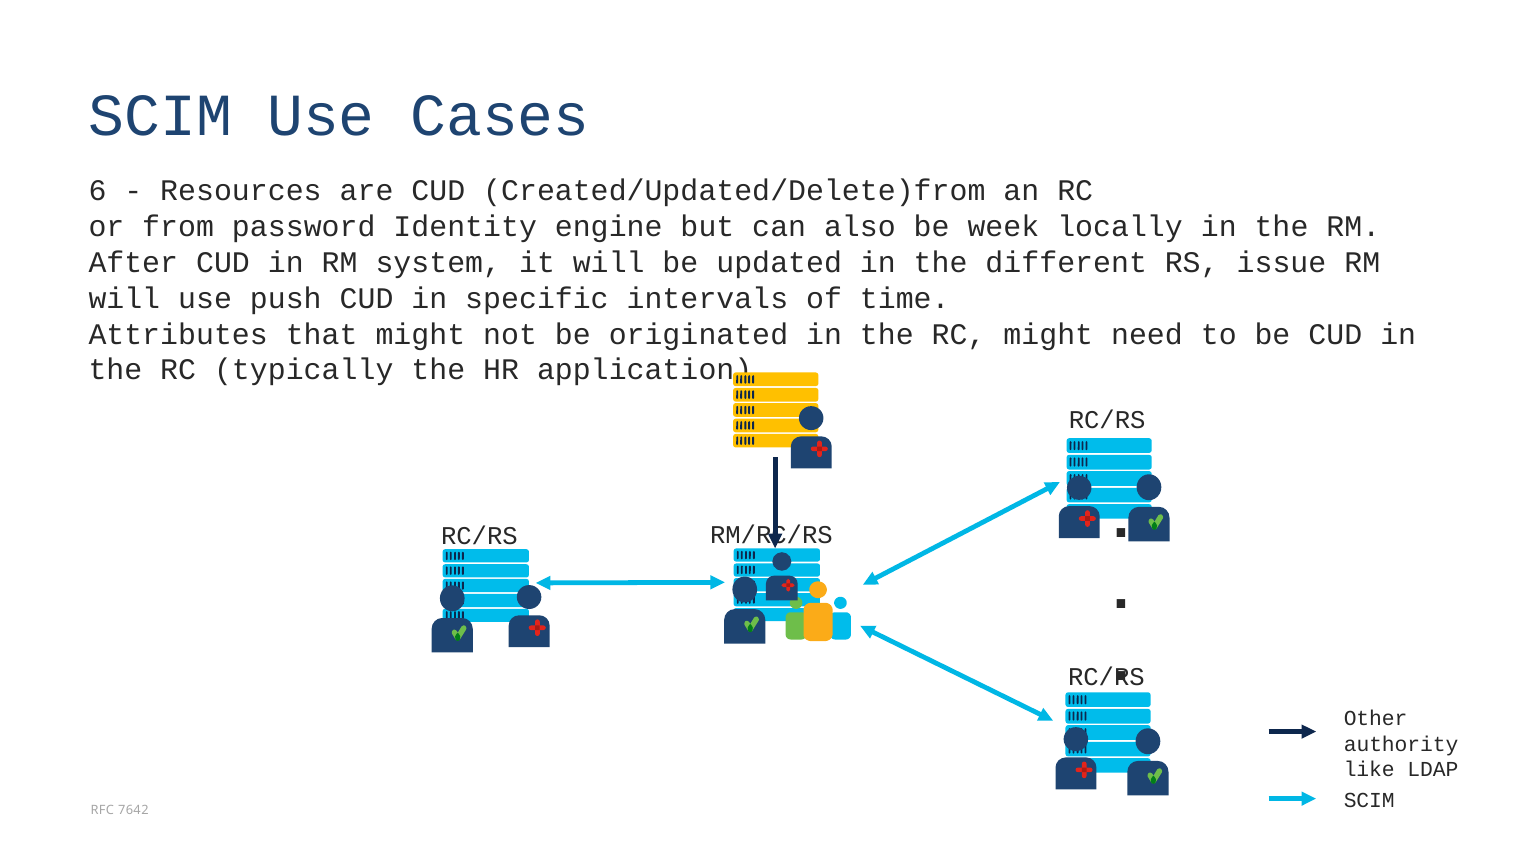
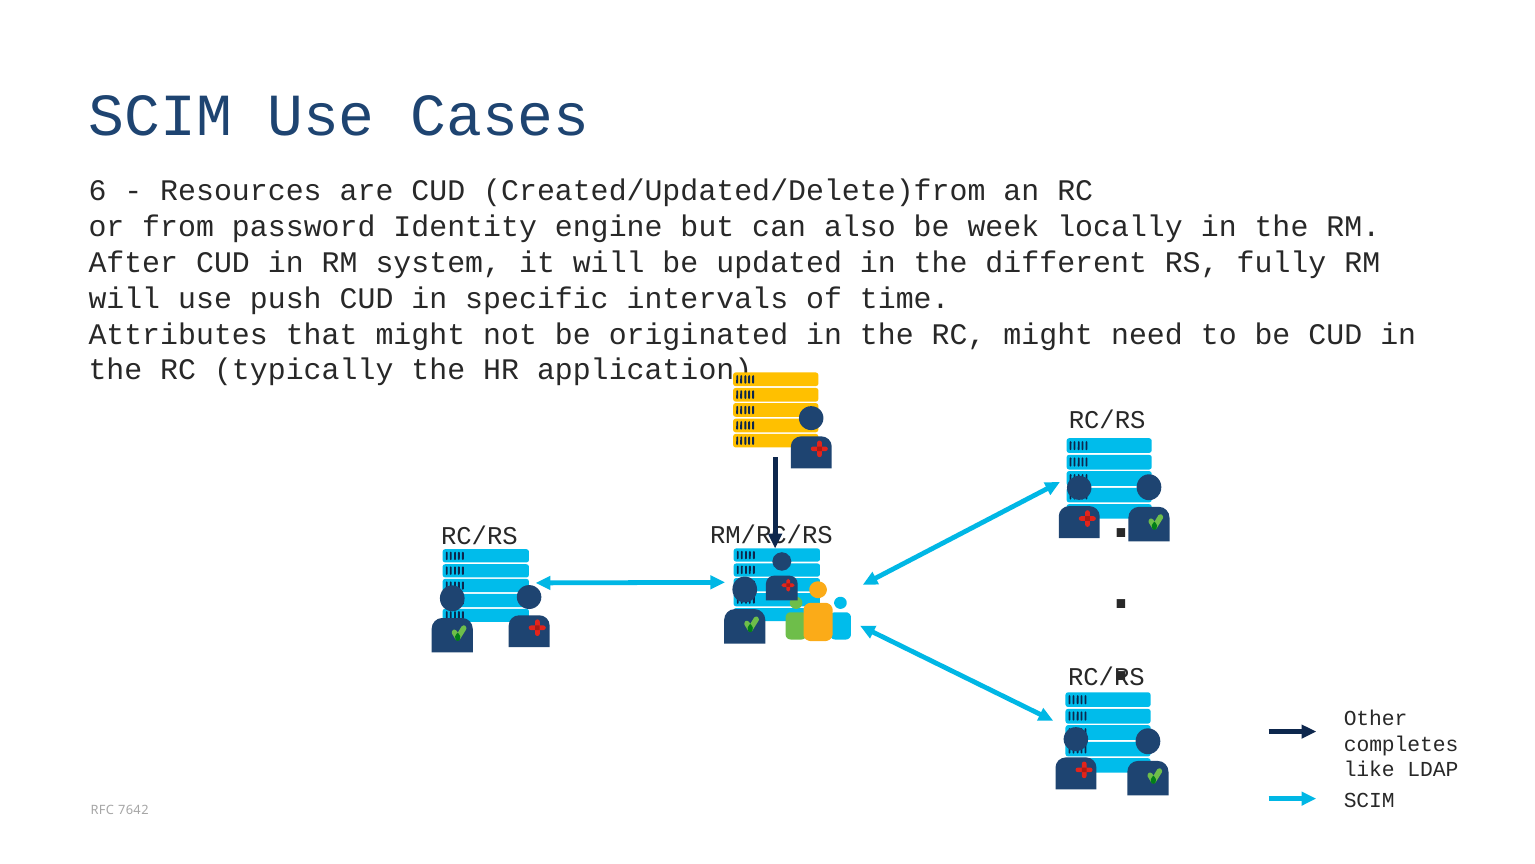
issue: issue -> fully
authority: authority -> completes
